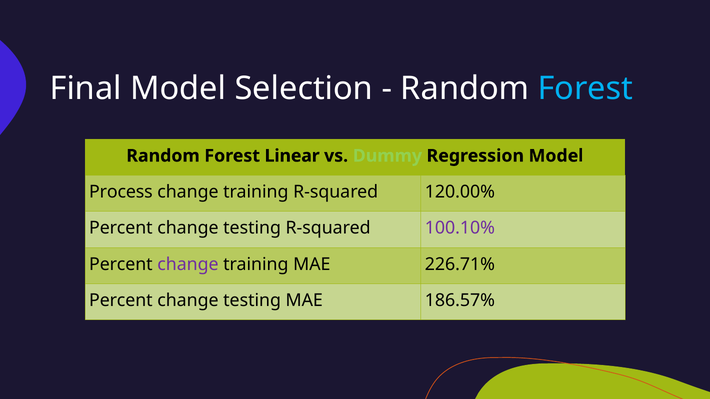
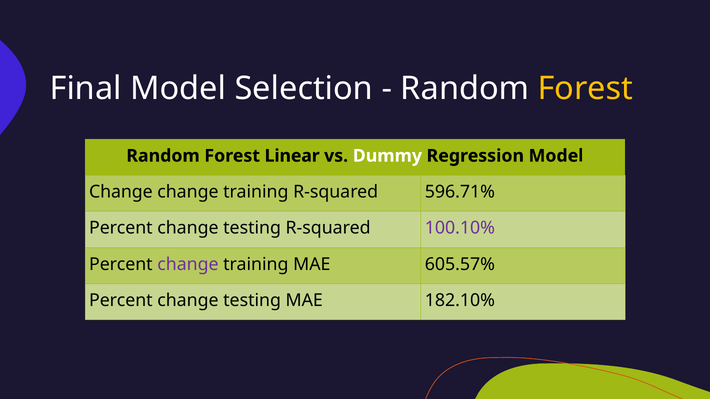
Forest at (585, 89) colour: light blue -> yellow
Dummy colour: light green -> white
Process at (121, 192): Process -> Change
120.00%: 120.00% -> 596.71%
226.71%: 226.71% -> 605.57%
186.57%: 186.57% -> 182.10%
